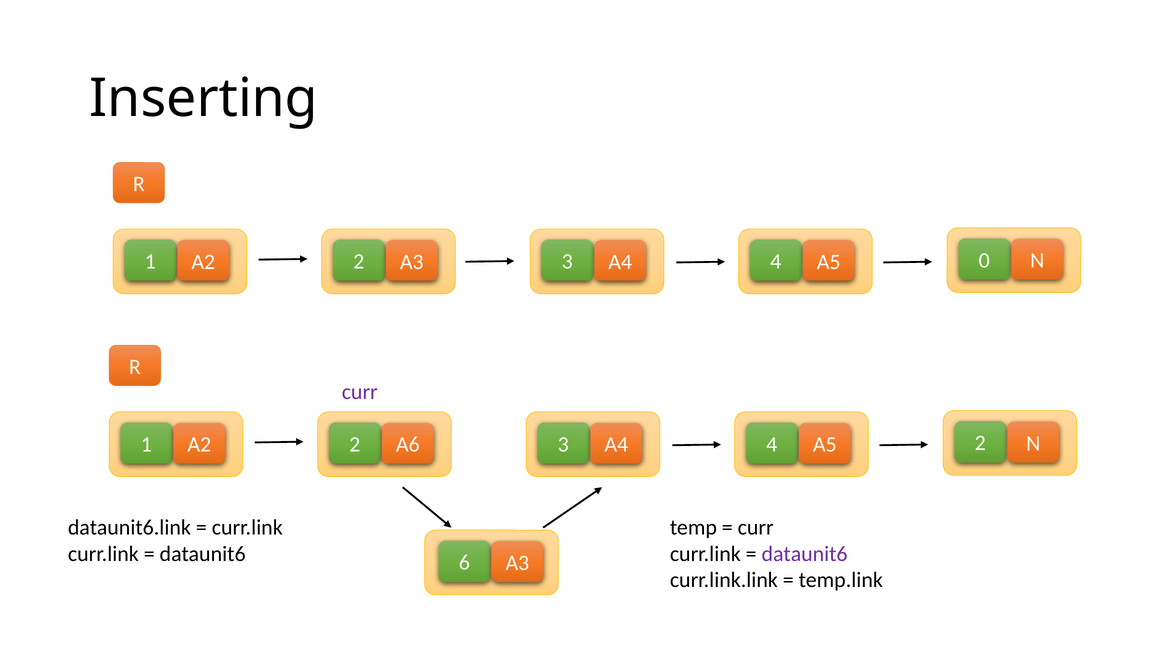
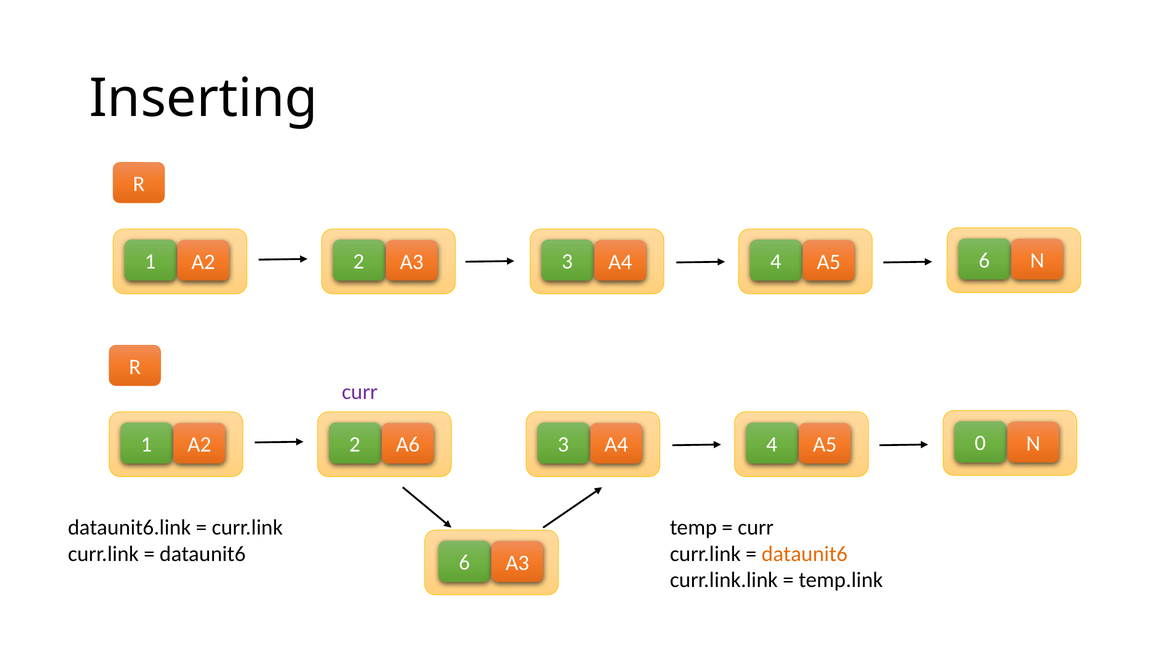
A5 0: 0 -> 6
A5 2: 2 -> 0
dataunit6 at (805, 554) colour: purple -> orange
